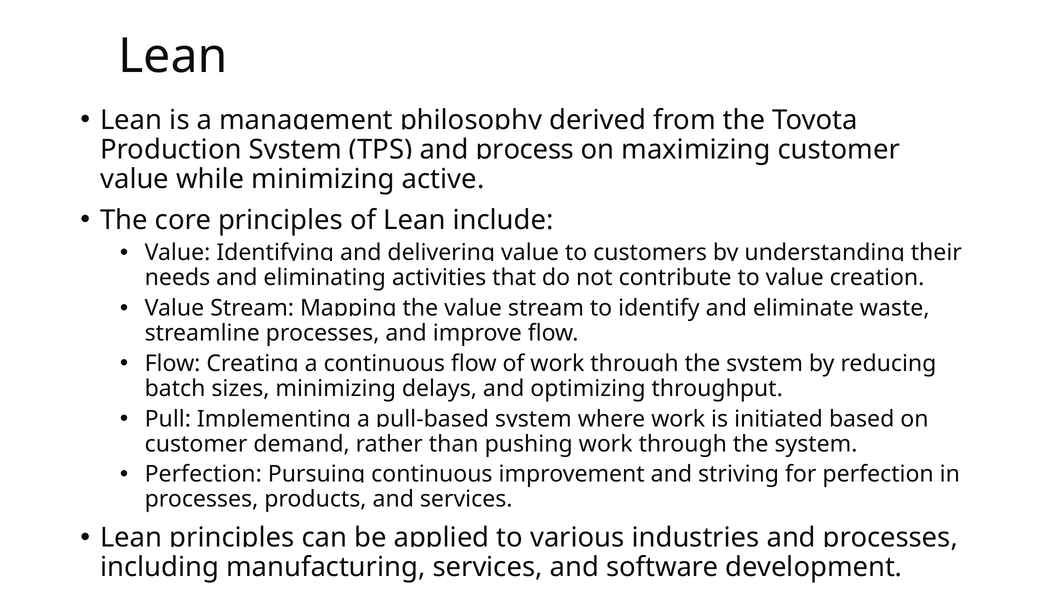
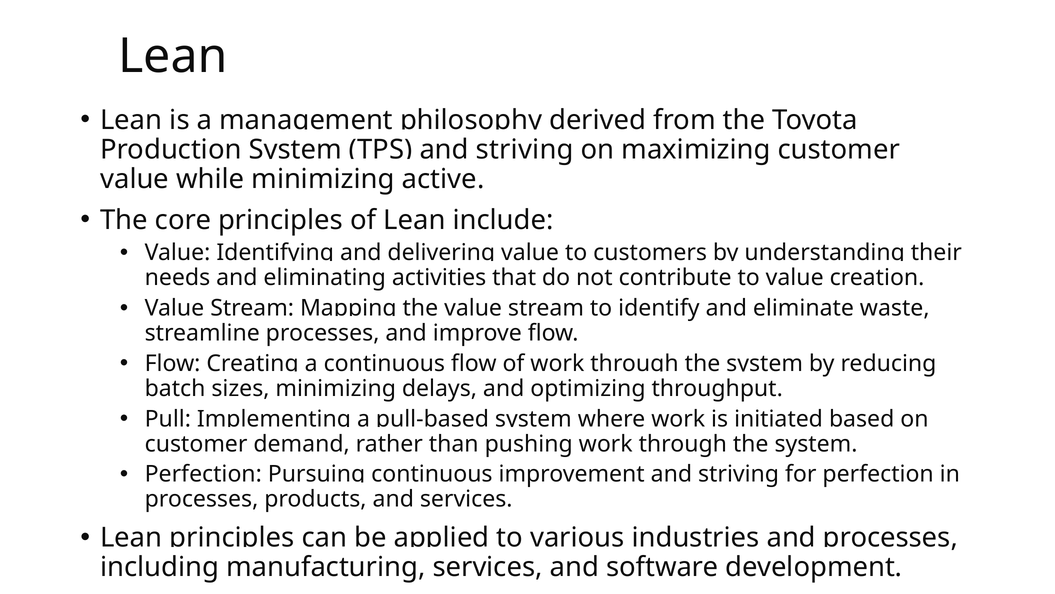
process at (525, 150): process -> striving
